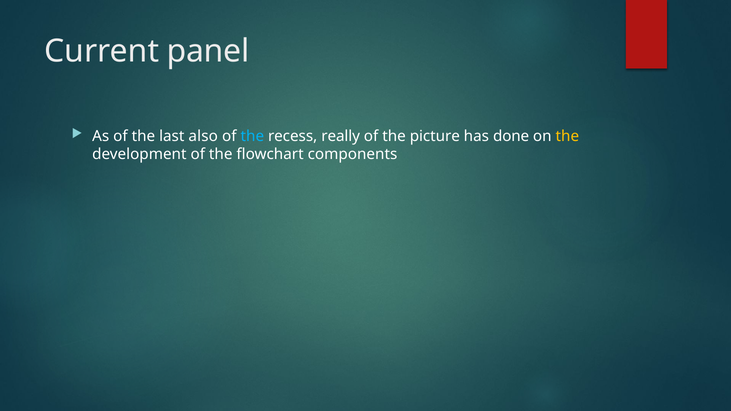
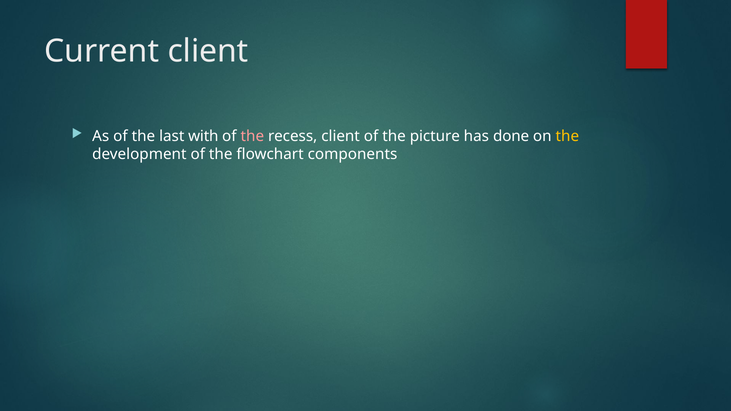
Current panel: panel -> client
also: also -> with
the at (252, 136) colour: light blue -> pink
recess really: really -> client
